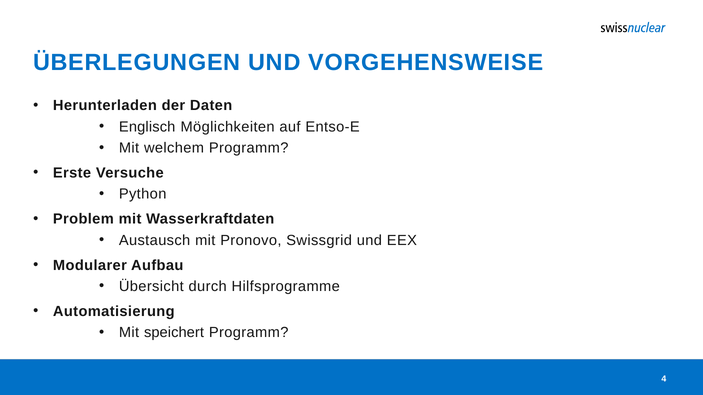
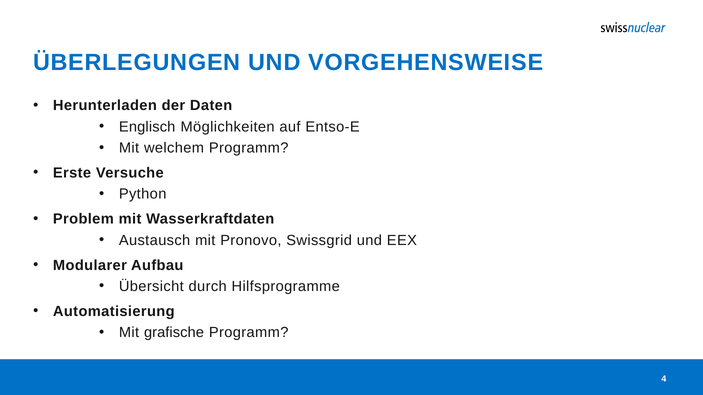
speichert: speichert -> grafische
